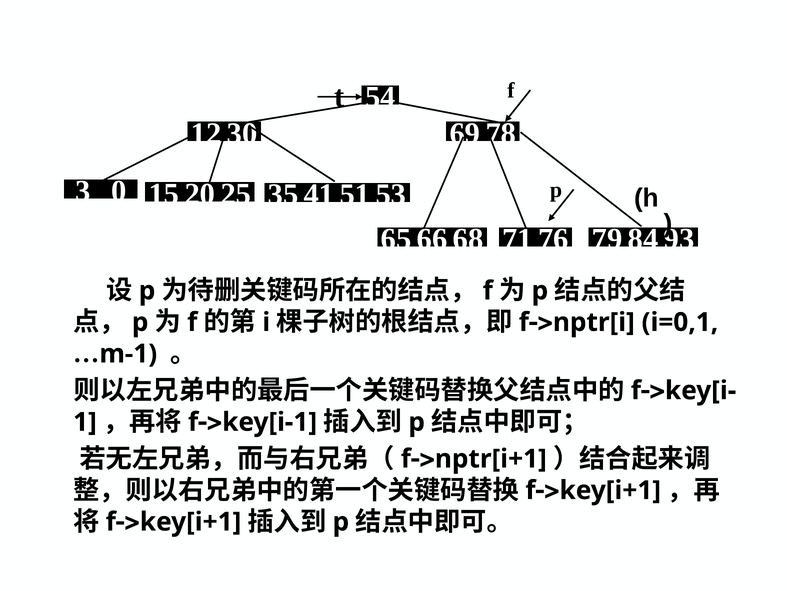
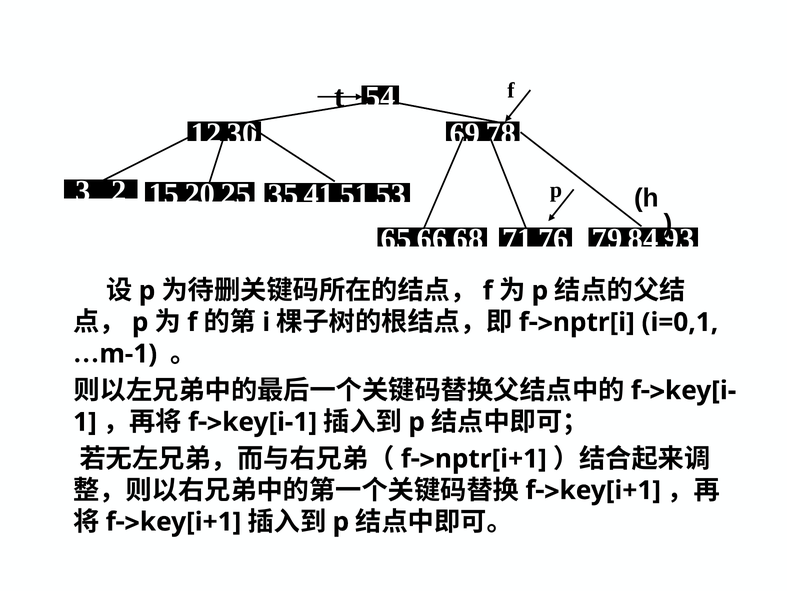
0: 0 -> 2
